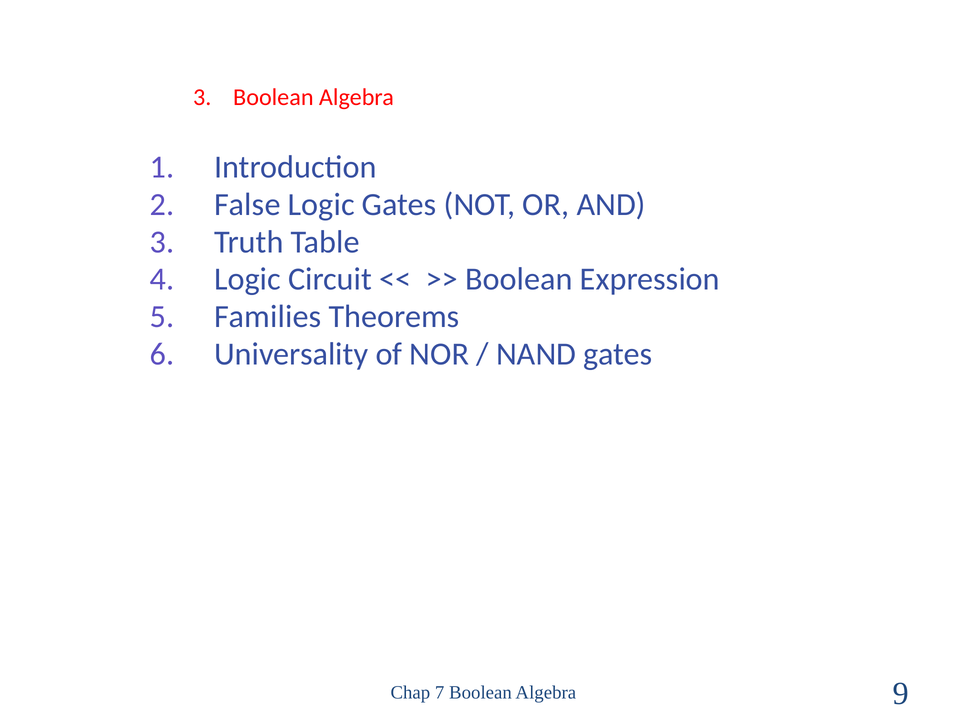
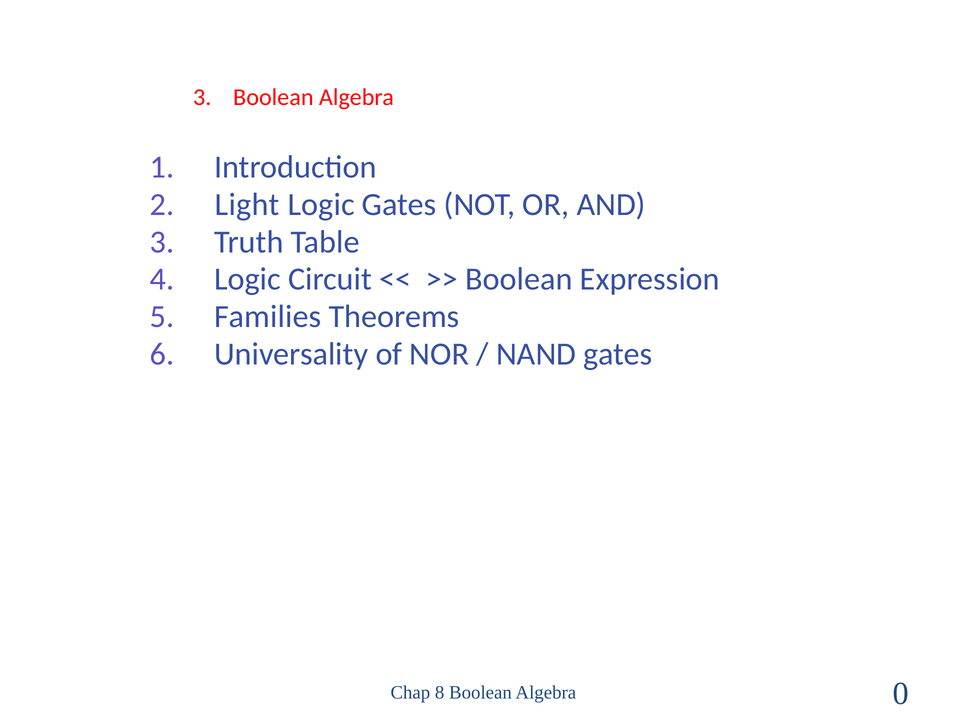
False: False -> Light
7: 7 -> 8
9: 9 -> 0
